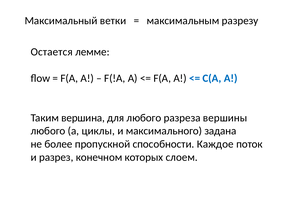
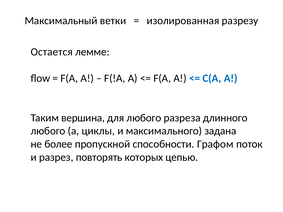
максимальным: максимальным -> изолированная
вершины: вершины -> длинного
Каждое: Каждое -> Графом
конечном: конечном -> повторять
слоем: слоем -> цепью
